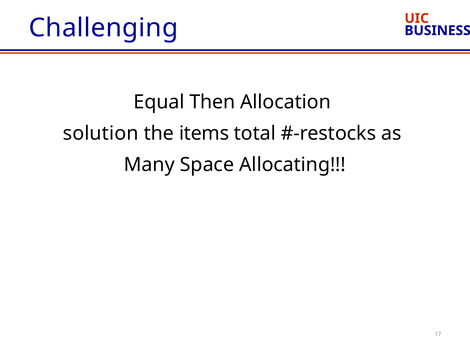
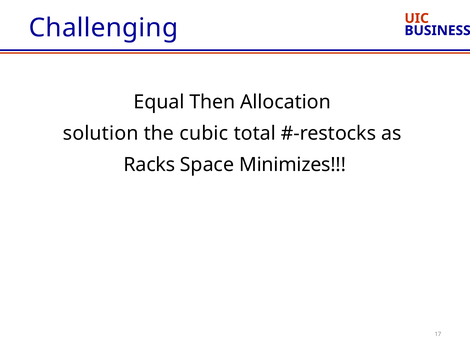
items: items -> cubic
Many: Many -> Racks
Allocating: Allocating -> Minimizes
